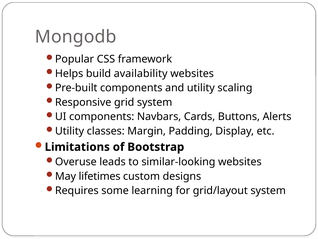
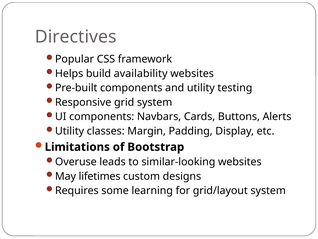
Mongodb: Mongodb -> Directives
scaling: scaling -> testing
